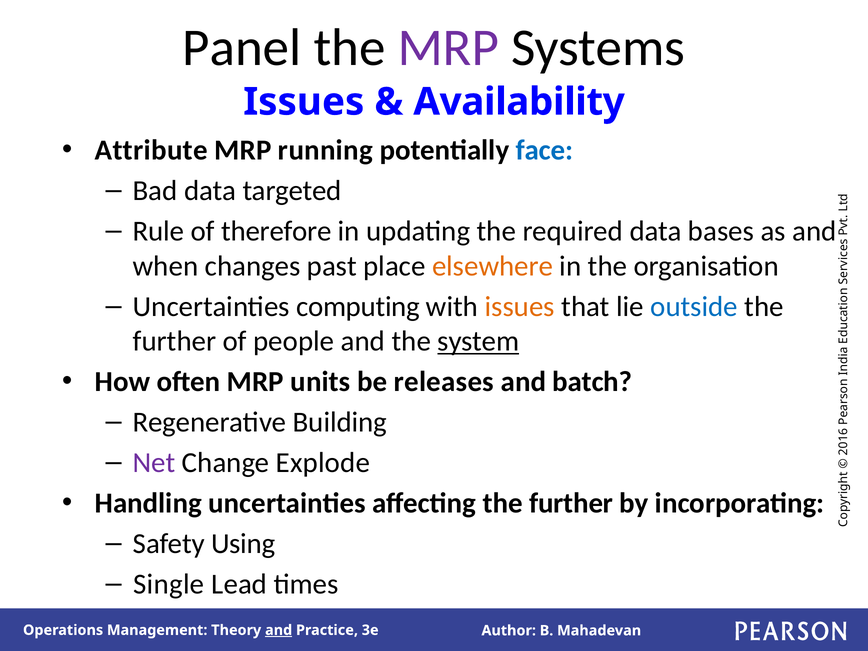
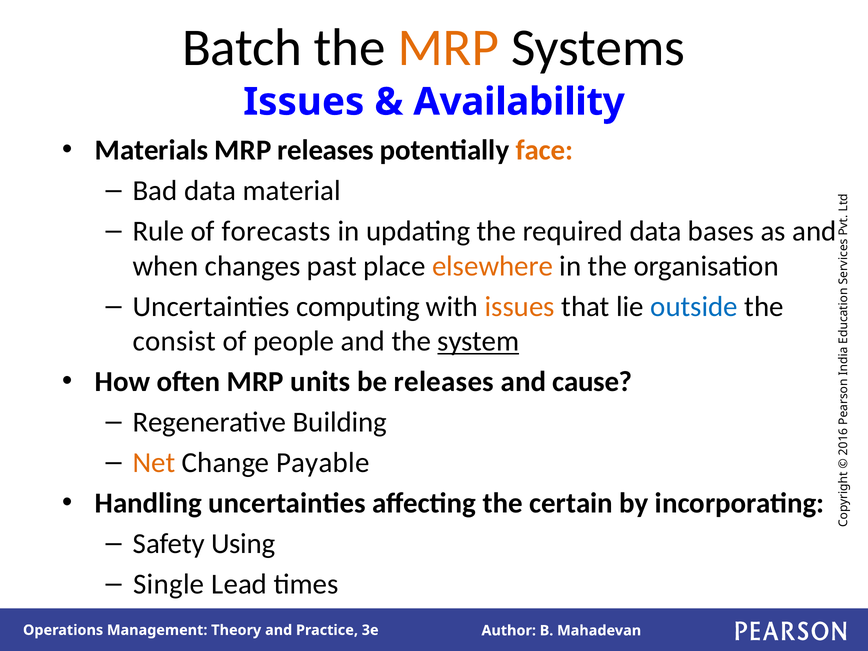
Panel: Panel -> Batch
MRP at (448, 48) colour: purple -> orange
Attribute: Attribute -> Materials
MRP running: running -> releases
face colour: blue -> orange
targeted: targeted -> material
therefore: therefore -> forecasts
further at (175, 341): further -> consist
batch: batch -> cause
Net colour: purple -> orange
Explode: Explode -> Payable
affecting the further: further -> certain
and at (279, 630) underline: present -> none
